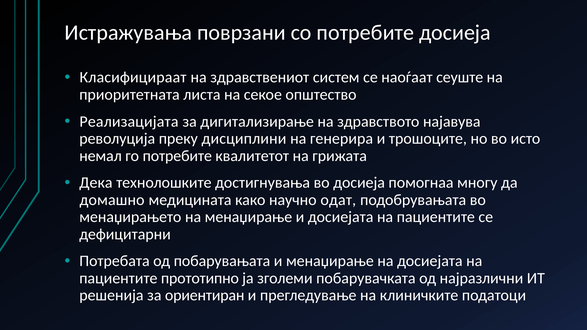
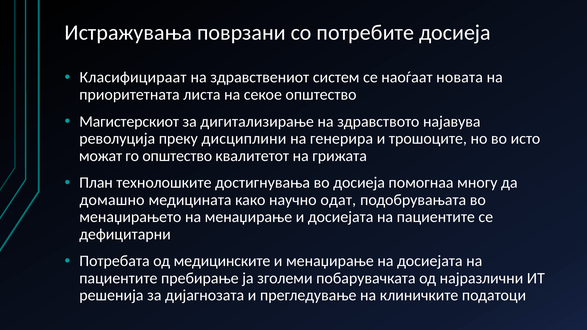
сеуште: сеуште -> новата
Реализацијата: Реализацијата -> Магистерскиот
немал: немал -> можат
го потребите: потребите -> општество
Дека: Дека -> План
побарувањата: побарувањата -> медицинските
прототипно: прототипно -> пребирање
ориентиран: ориентиран -> дијагнозата
